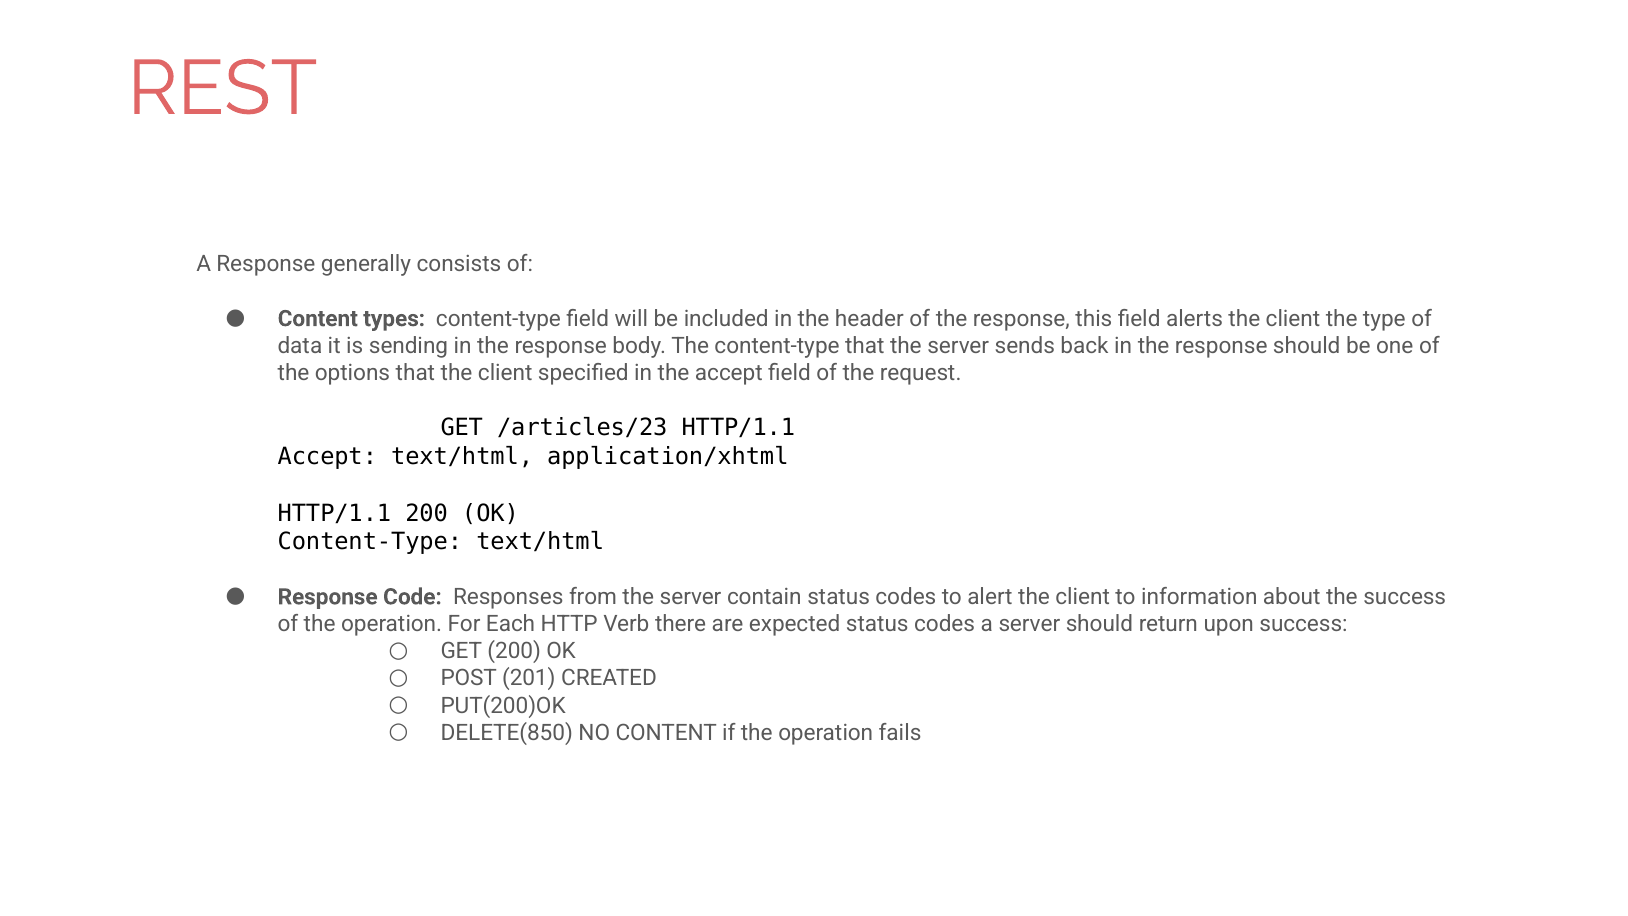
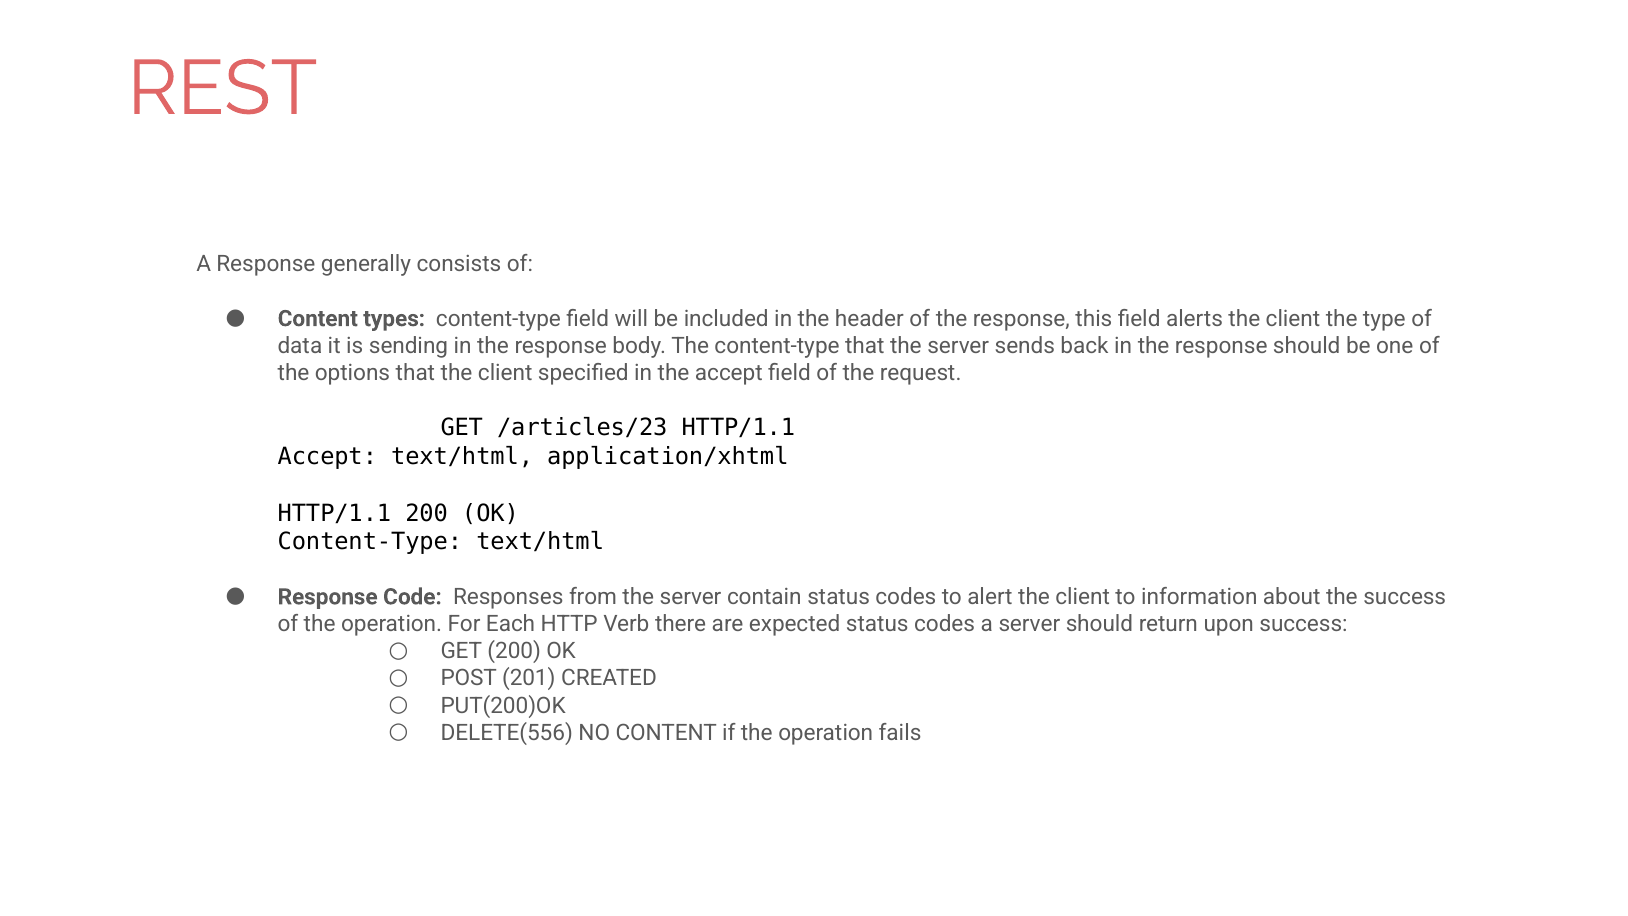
DELETE(850: DELETE(850 -> DELETE(556
